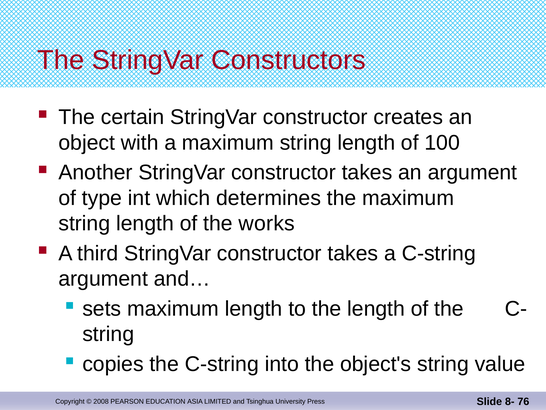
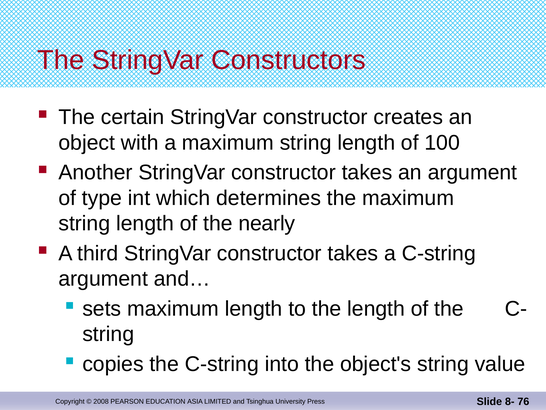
works: works -> nearly
